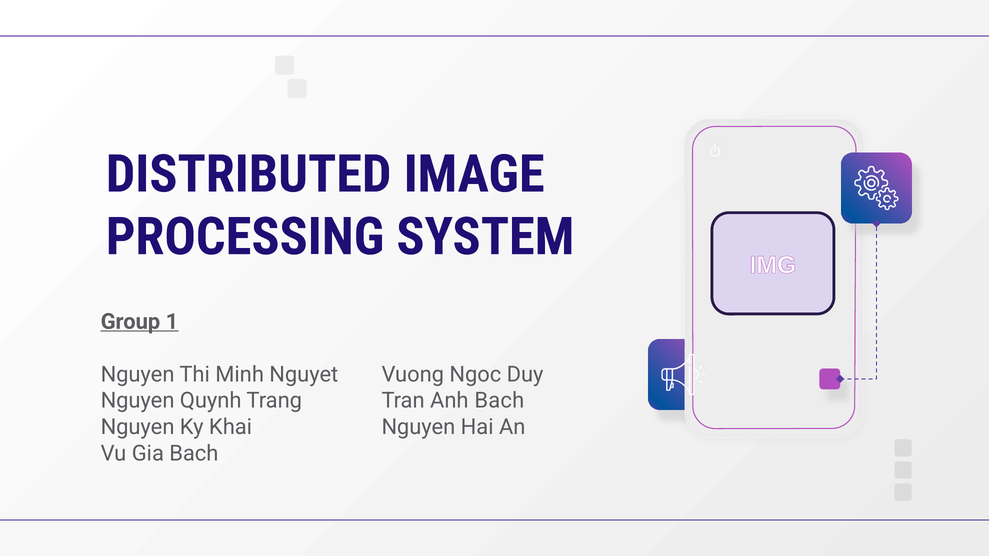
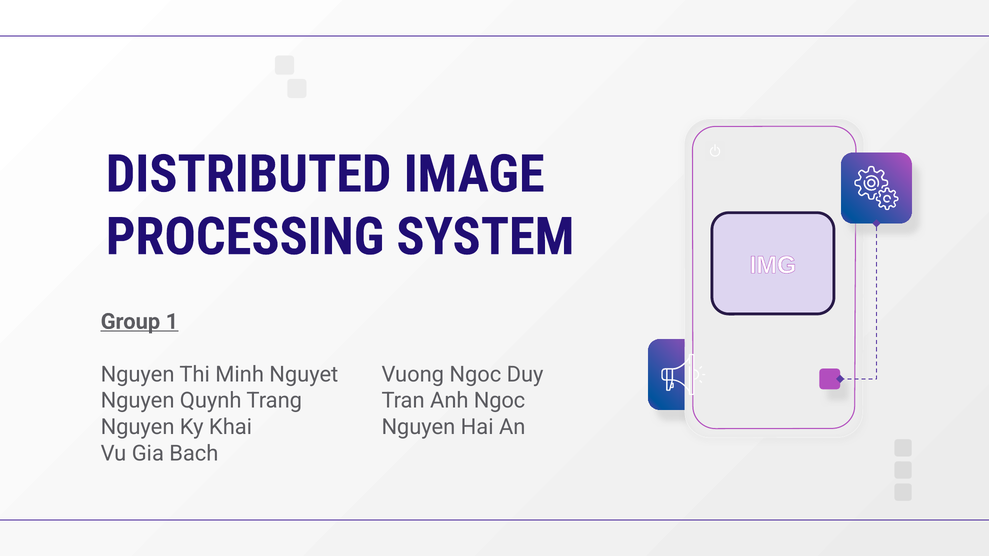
Anh Bach: Bach -> Ngoc
